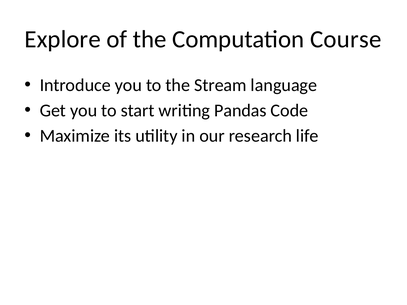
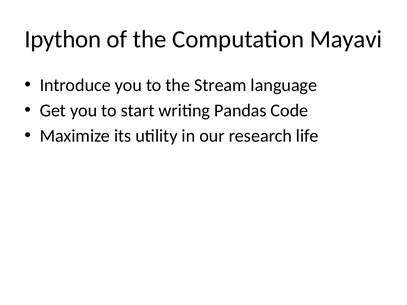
Explore: Explore -> Ipython
Course: Course -> Mayavi
